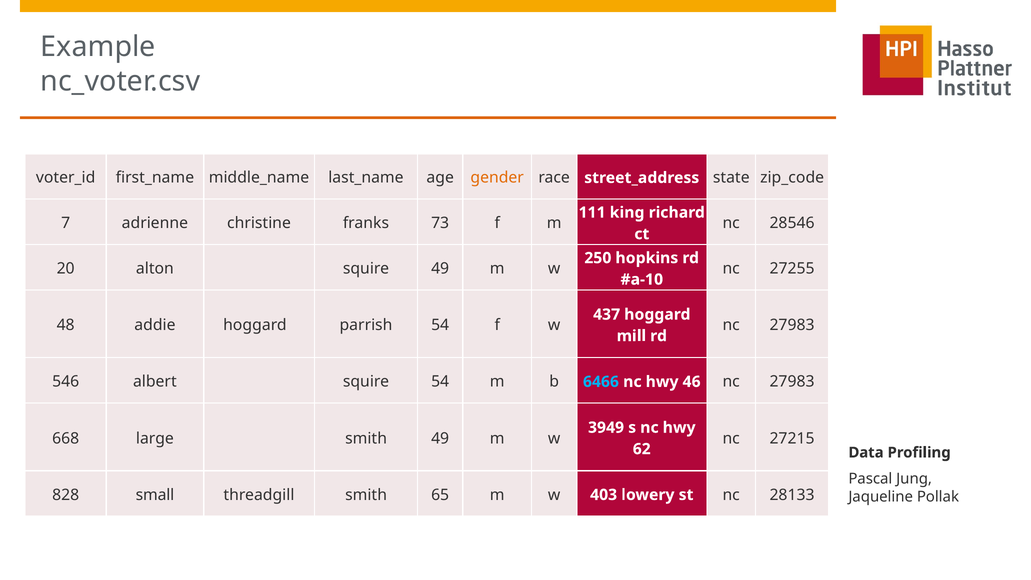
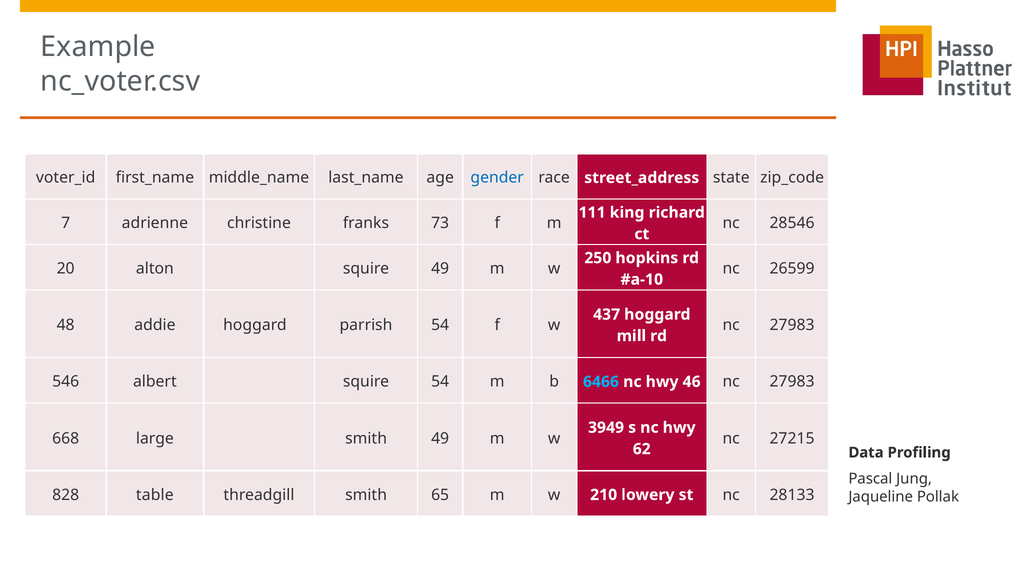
gender colour: orange -> blue
27255: 27255 -> 26599
small: small -> table
403: 403 -> 210
